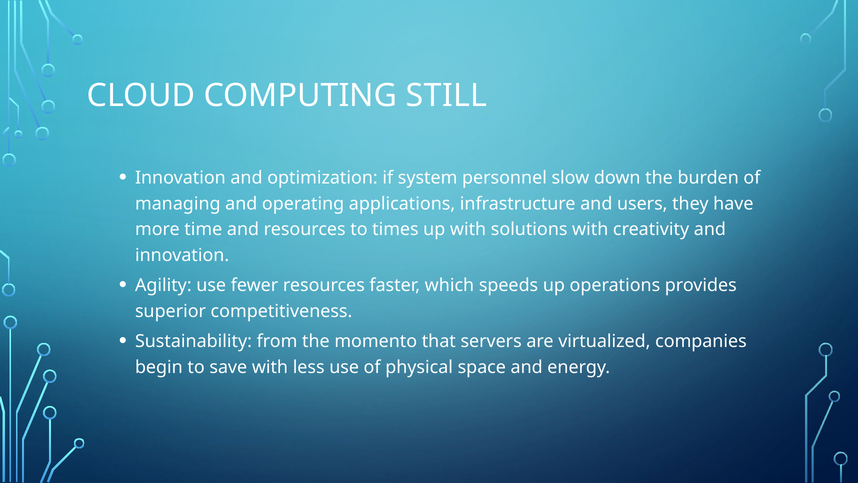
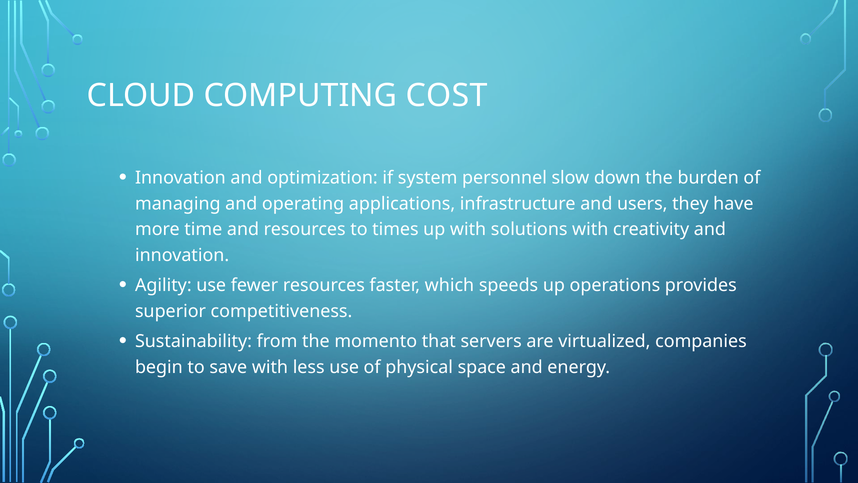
STILL: STILL -> COST
